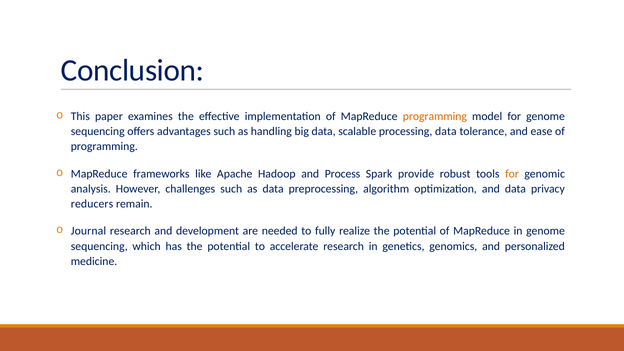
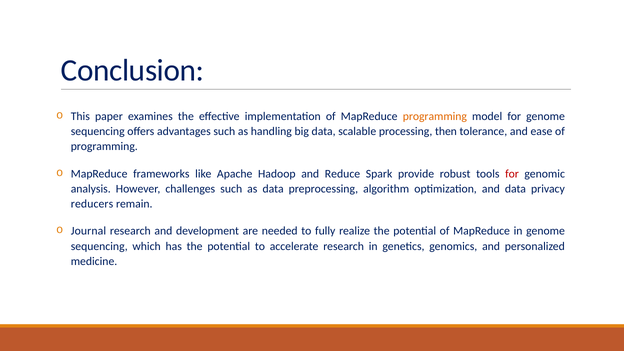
processing data: data -> then
Process: Process -> Reduce
for at (512, 174) colour: orange -> red
